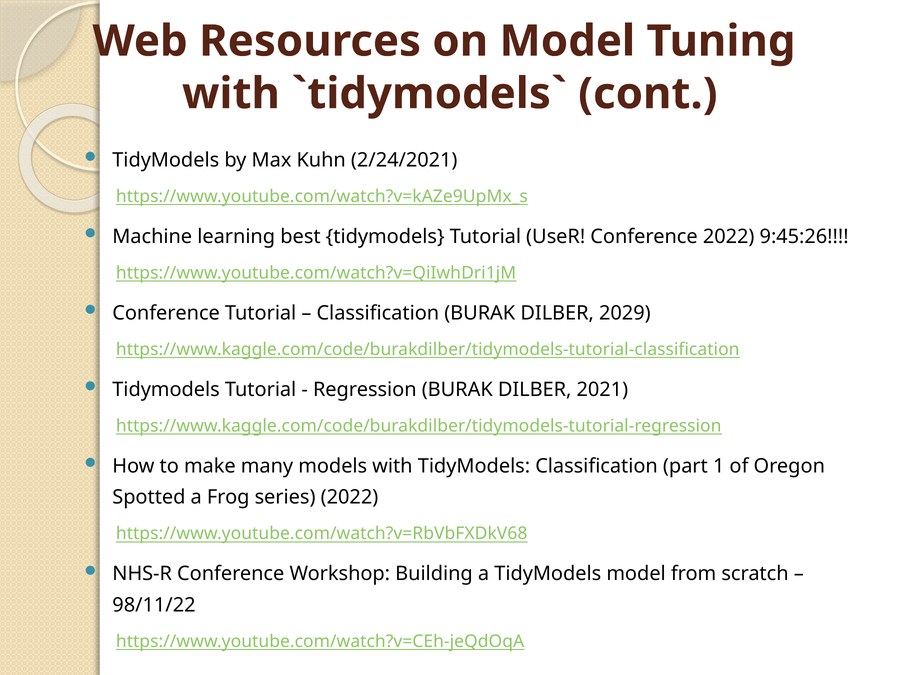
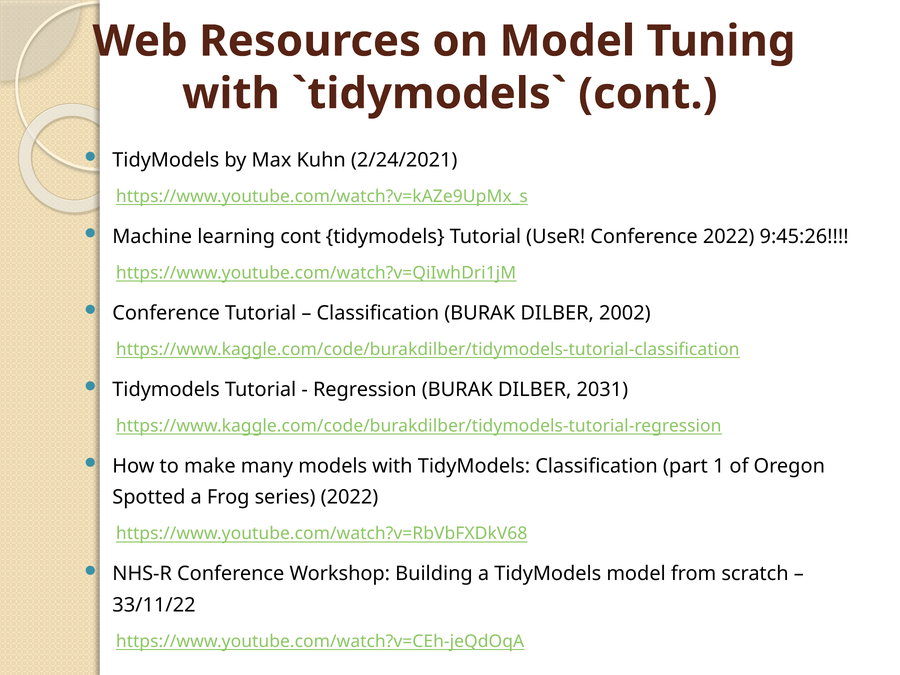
learning best: best -> cont
2029: 2029 -> 2002
2021: 2021 -> 2031
98/11/22: 98/11/22 -> 33/11/22
